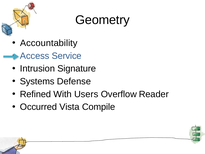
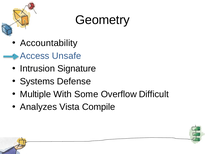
Service: Service -> Unsafe
Refined: Refined -> Multiple
Users: Users -> Some
Reader: Reader -> Difficult
Occurred: Occurred -> Analyzes
